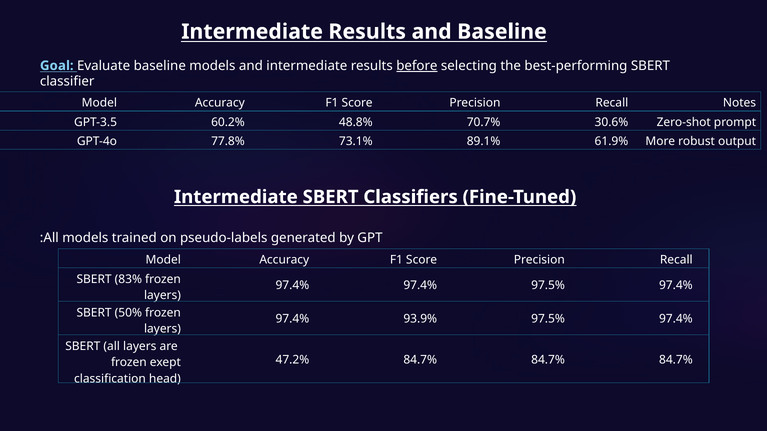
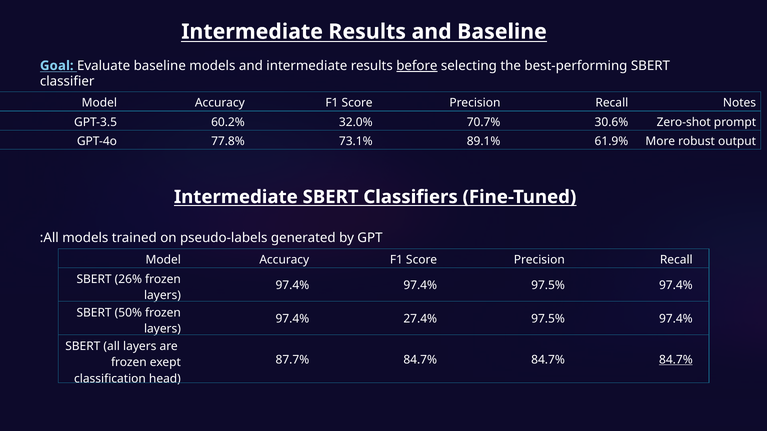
48.8%: 48.8% -> 32.0%
83%: 83% -> 26%
93.9%: 93.9% -> 27.4%
47.2%: 47.2% -> 87.7%
84.7% at (676, 360) underline: none -> present
